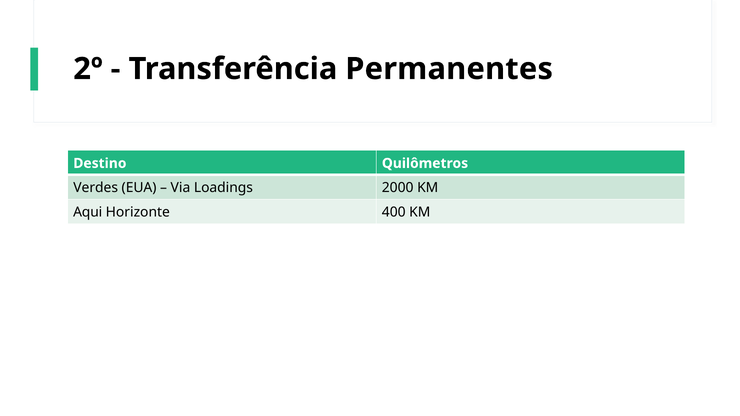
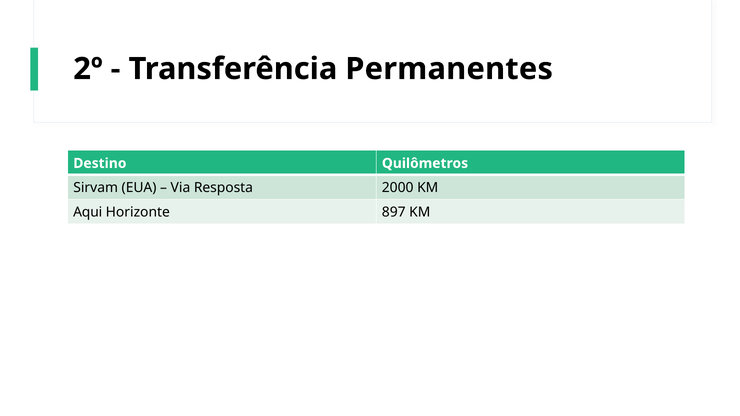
Verdes: Verdes -> Sirvam
Loadings: Loadings -> Resposta
400: 400 -> 897
